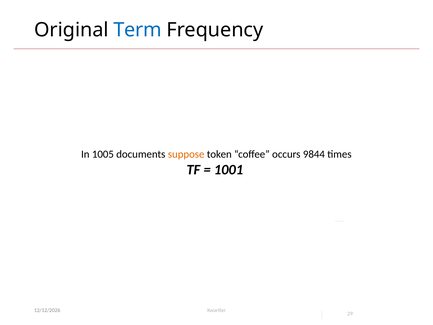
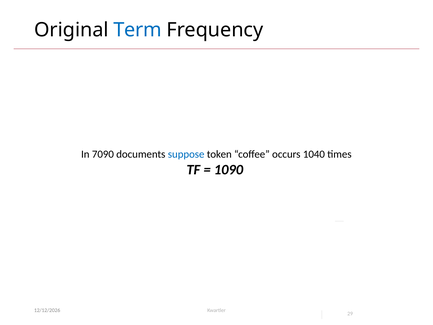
1005: 1005 -> 7090
suppose colour: orange -> blue
9844: 9844 -> 1040
1001: 1001 -> 1090
